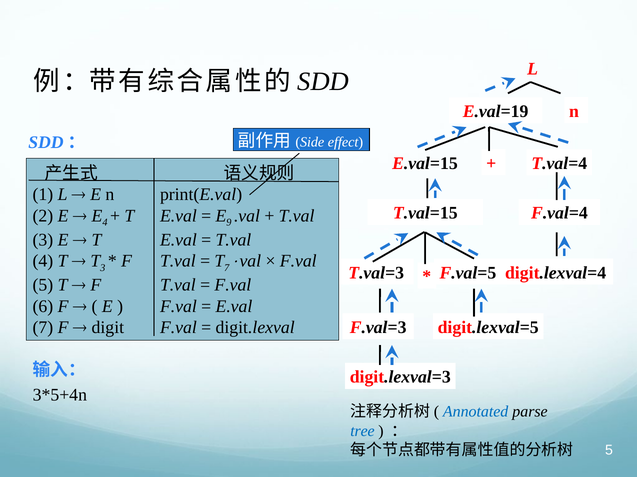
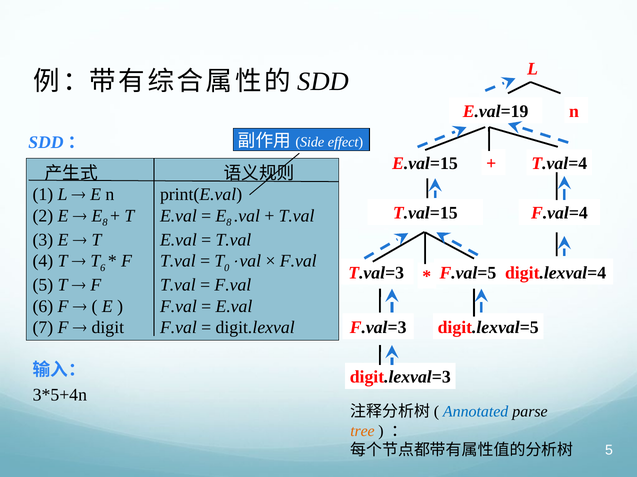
4 at (105, 223): 4 -> 8
9 at (229, 223): 9 -> 8
T 3: 3 -> 6
T 7: 7 -> 0
tree colour: blue -> orange
